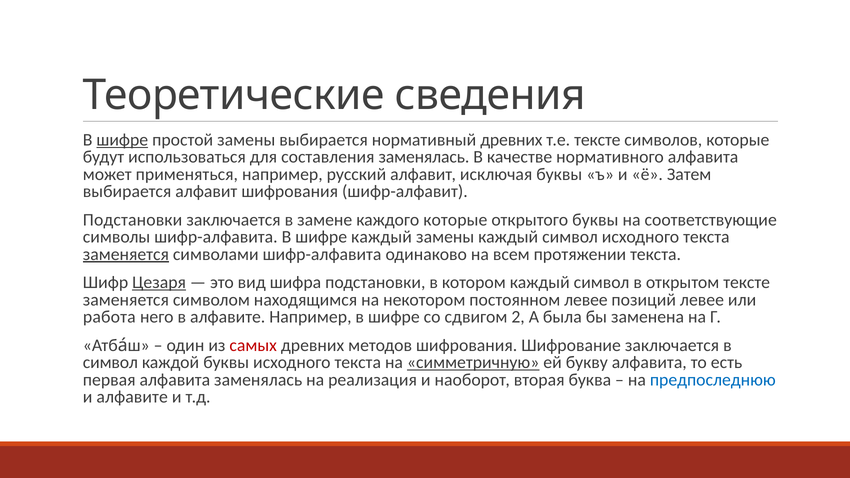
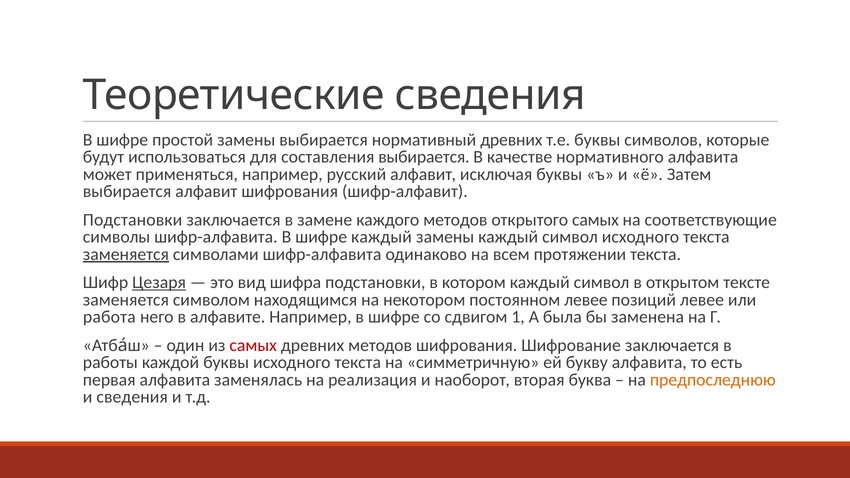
шифре at (122, 140) underline: present -> none
т.е тексте: тексте -> буквы
составления заменялась: заменялась -> выбирается
каждого которые: которые -> методов
открытого буквы: буквы -> самых
2: 2 -> 1
символ at (110, 363): символ -> работы
симметричную underline: present -> none
предпоследнюю colour: blue -> orange
и алфавите: алфавите -> сведения
